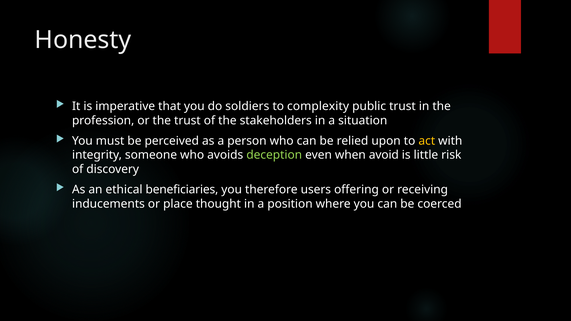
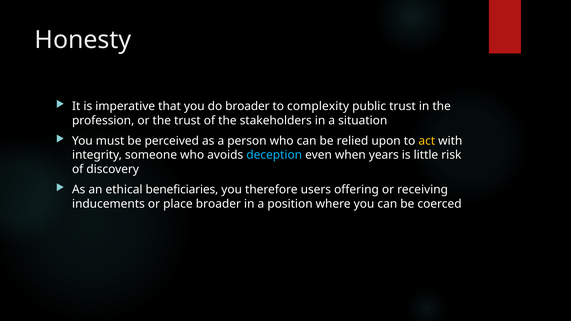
do soldiers: soldiers -> broader
deception colour: light green -> light blue
avoid: avoid -> years
place thought: thought -> broader
